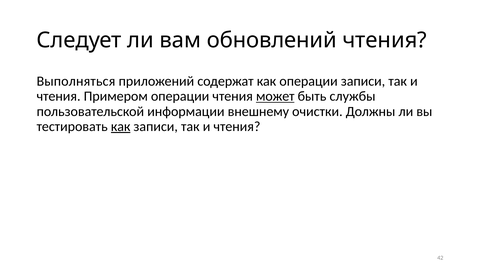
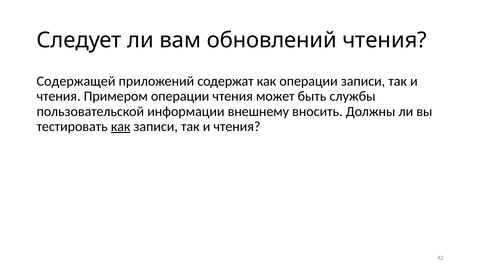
Выполняться: Выполняться -> Содержащей
может underline: present -> none
очистки: очистки -> вносить
